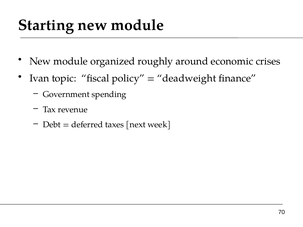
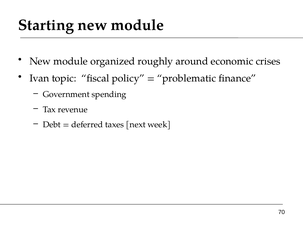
deadweight: deadweight -> problematic
